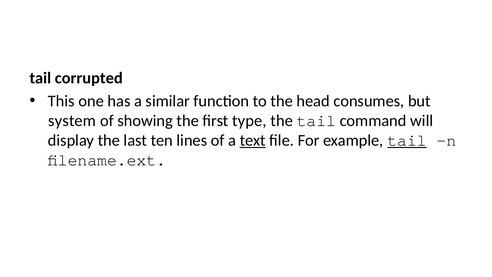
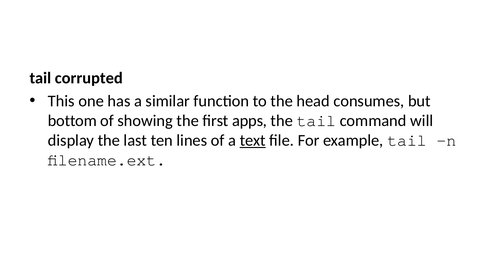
system: system -> bottom
type: type -> apps
tail at (407, 140) underline: present -> none
